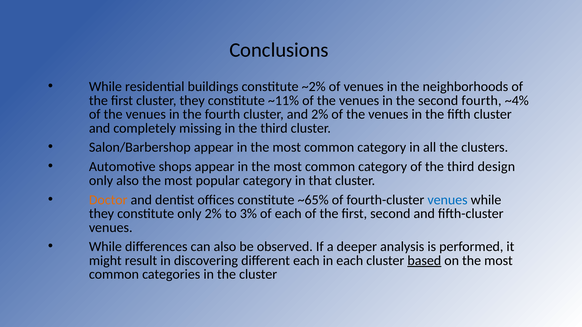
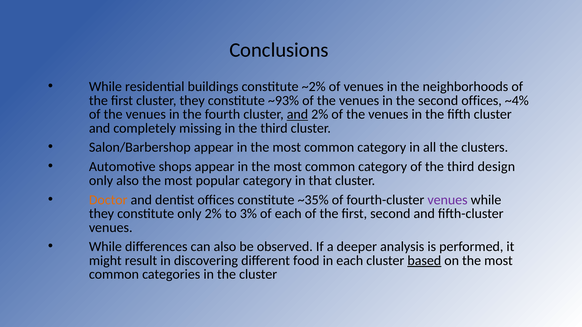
~11%: ~11% -> ~93%
second fourth: fourth -> offices
and at (297, 114) underline: none -> present
~65%: ~65% -> ~35%
venues at (448, 200) colour: blue -> purple
different each: each -> food
